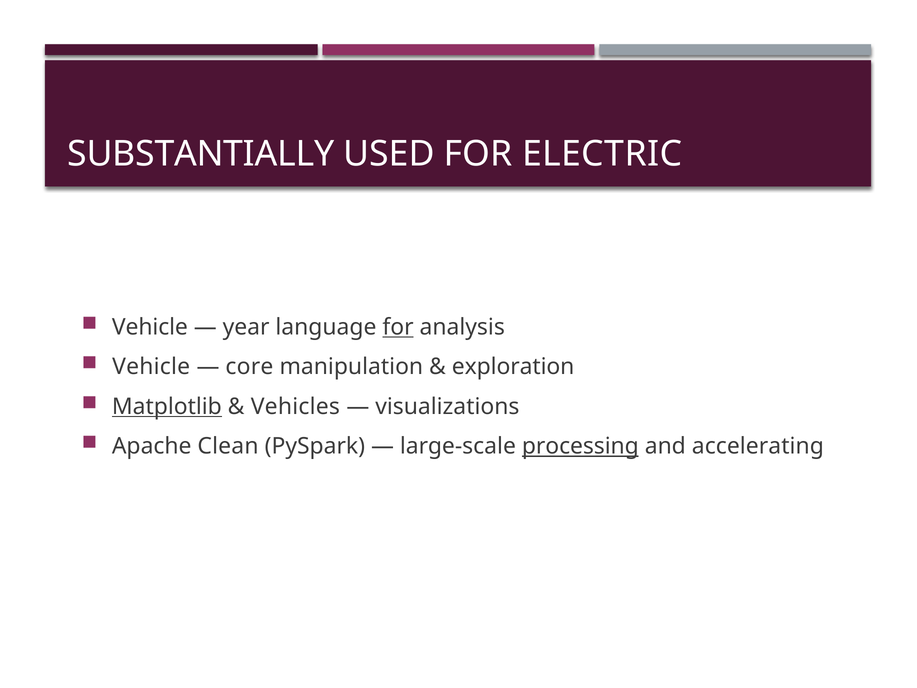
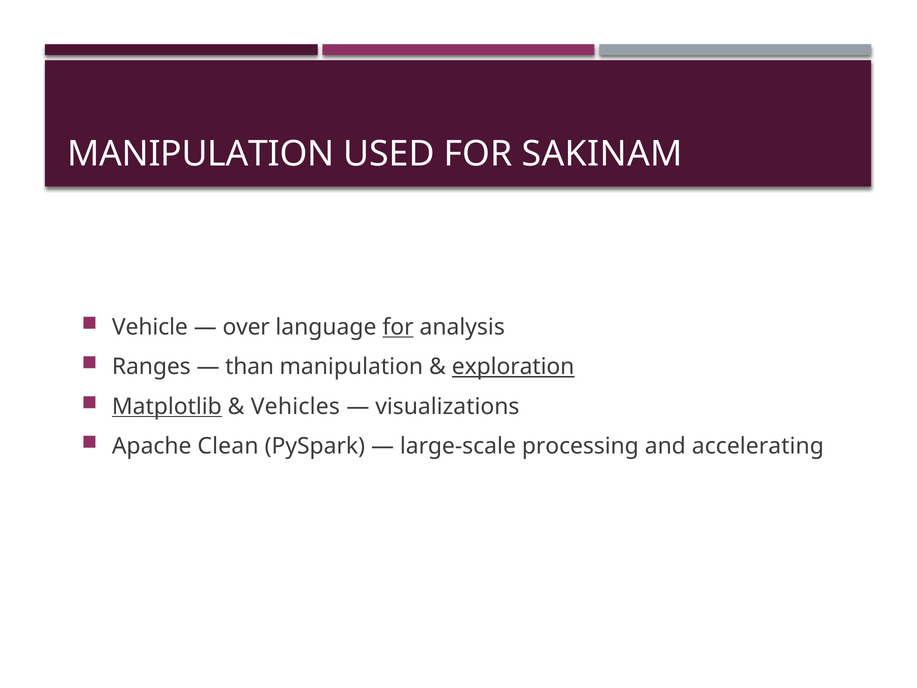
SUBSTANTIALLY at (201, 154): SUBSTANTIALLY -> MANIPULATION
ELECTRIC: ELECTRIC -> SAKINAM
year: year -> over
Vehicle at (151, 367): Vehicle -> Ranges
core: core -> than
exploration underline: none -> present
processing underline: present -> none
